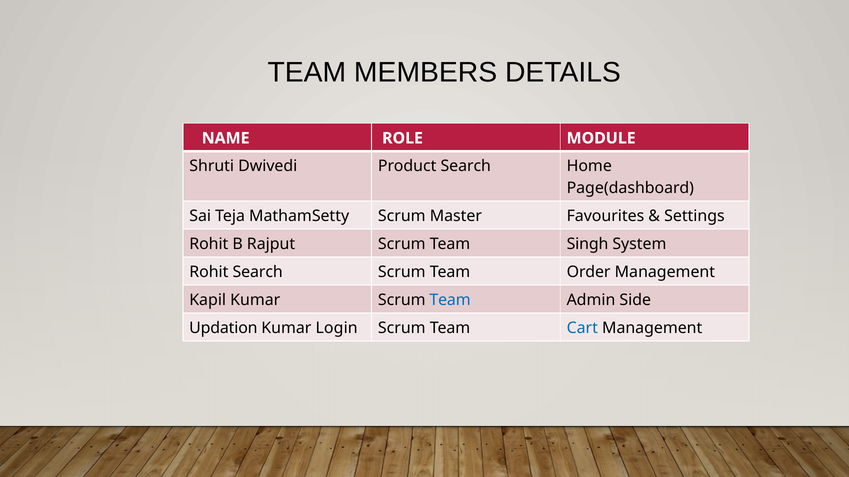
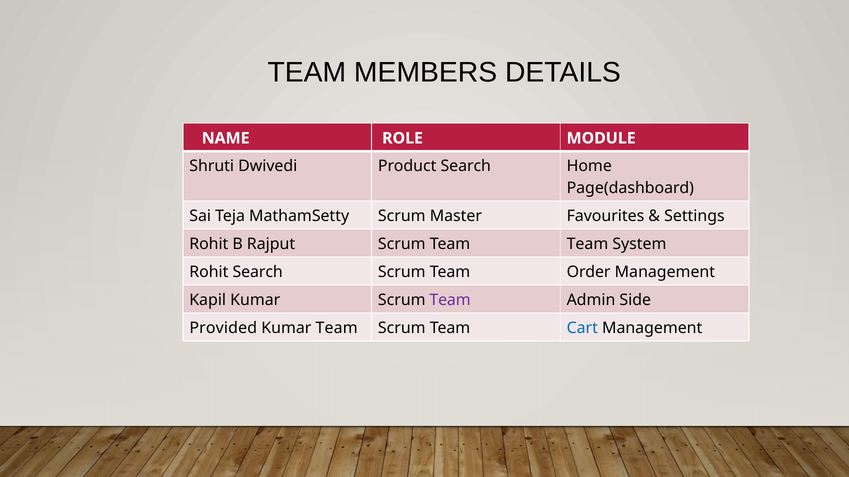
Team Singh: Singh -> Team
Team at (450, 300) colour: blue -> purple
Updation: Updation -> Provided
Kumar Login: Login -> Team
